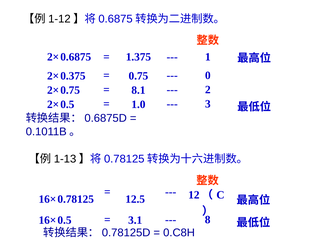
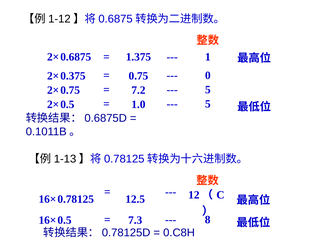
8.1: 8.1 -> 7.2
2 at (208, 90): 2 -> 5
3 at (208, 104): 3 -> 5
3.1: 3.1 -> 7.3
